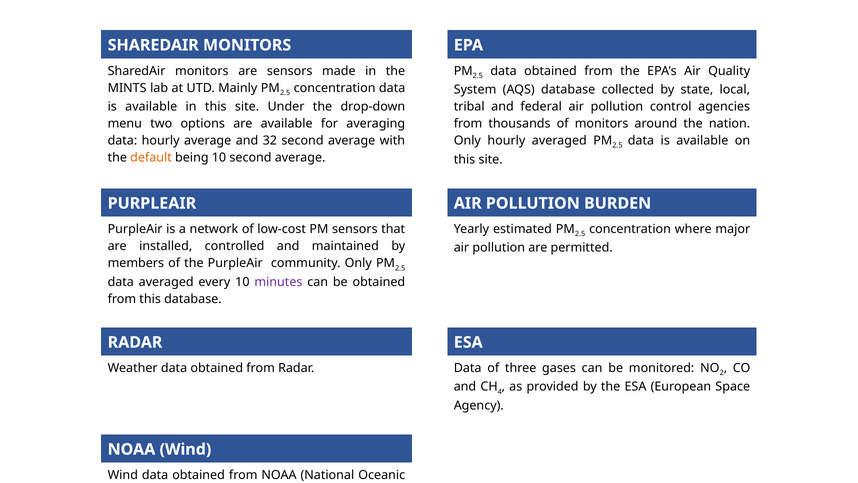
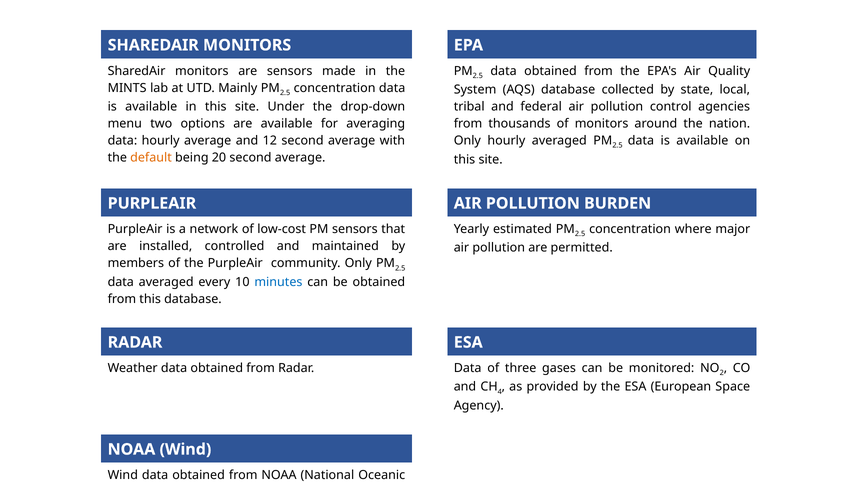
32: 32 -> 12
being 10: 10 -> 20
minutes colour: purple -> blue
